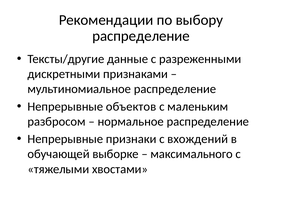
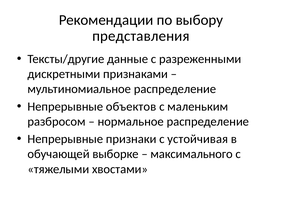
распределение at (141, 36): распределение -> представления
вхождений: вхождений -> устойчивая
